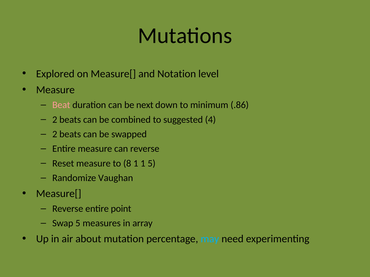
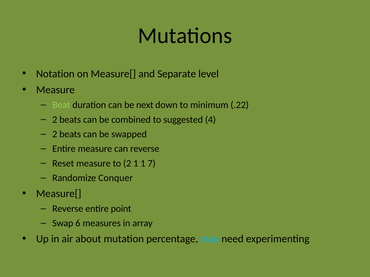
Explored: Explored -> Notation
Notation: Notation -> Separate
Beat colour: pink -> light green
.86: .86 -> .22
to 8: 8 -> 2
1 5: 5 -> 7
Vaughan: Vaughan -> Conquer
Swap 5: 5 -> 6
